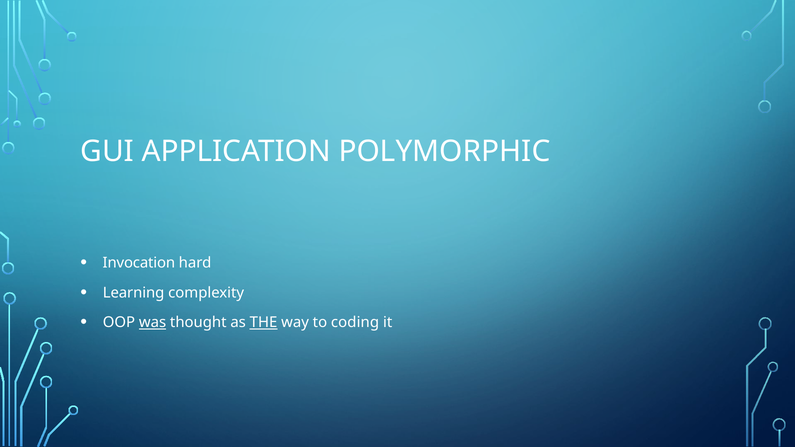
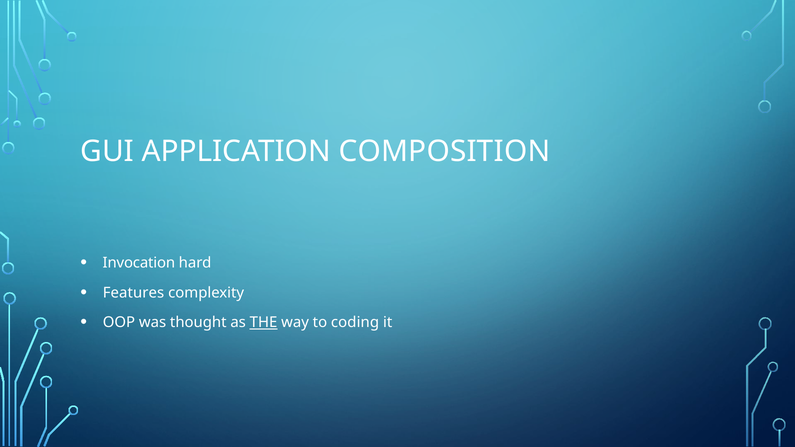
POLYMORPHIC: POLYMORPHIC -> COMPOSITION
Learning: Learning -> Features
was underline: present -> none
